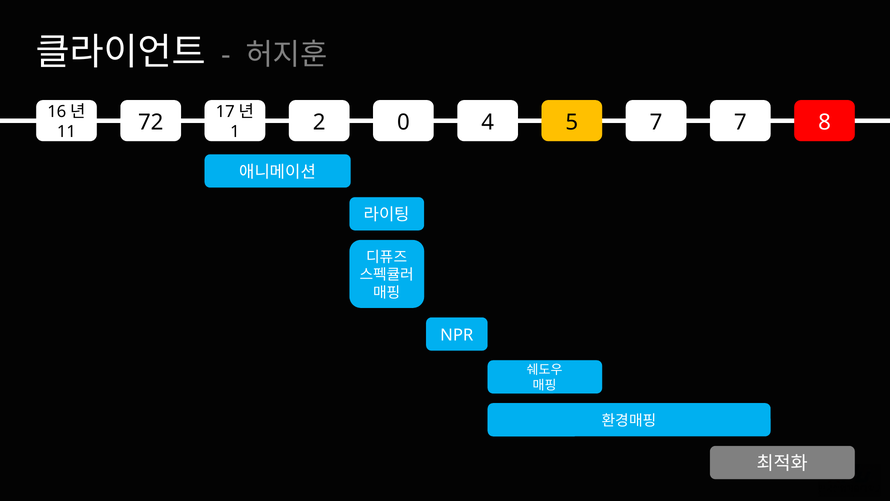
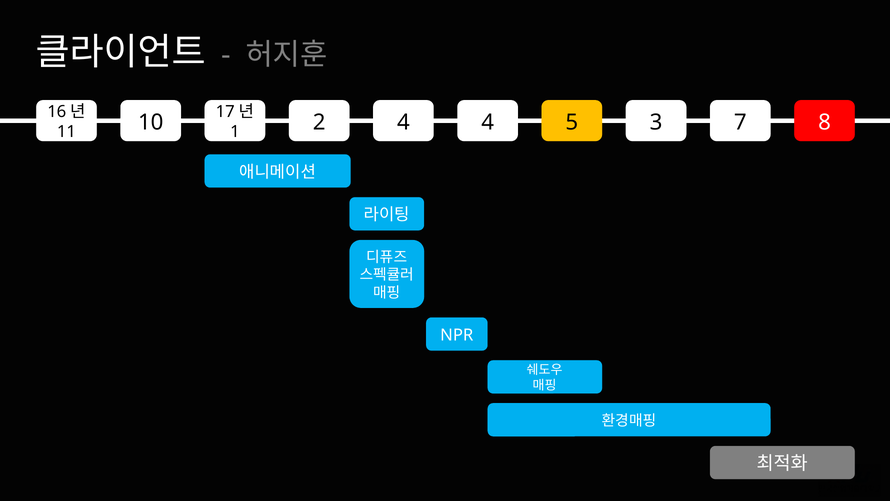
2 0: 0 -> 4
4 7: 7 -> 3
72: 72 -> 10
